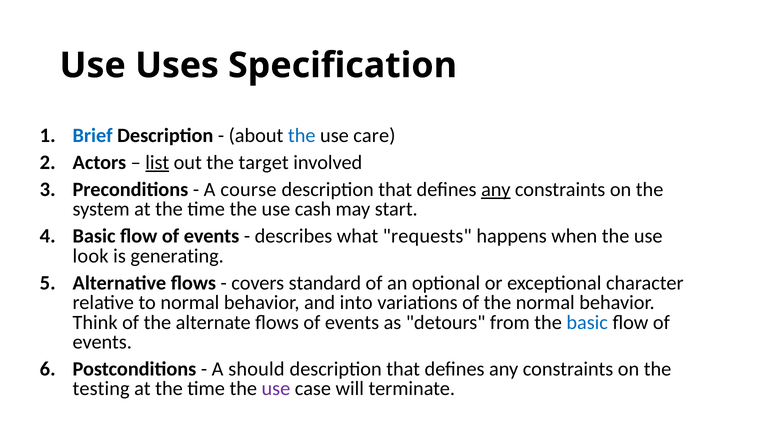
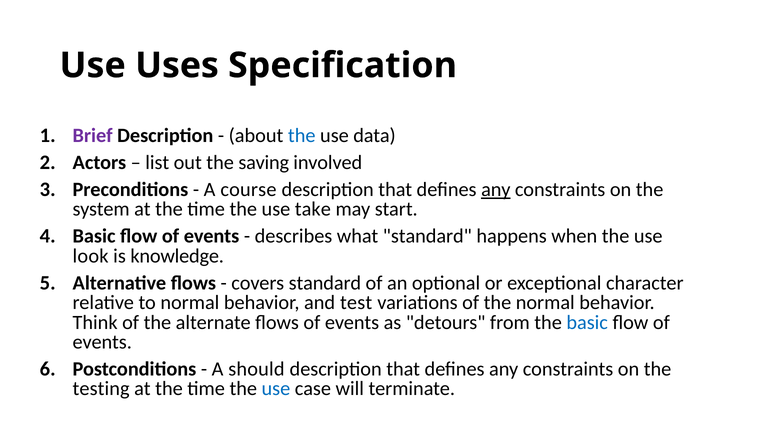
Brief colour: blue -> purple
care: care -> data
list underline: present -> none
target: target -> saving
cash: cash -> take
what requests: requests -> standard
generating: generating -> knowledge
into: into -> test
use at (276, 389) colour: purple -> blue
